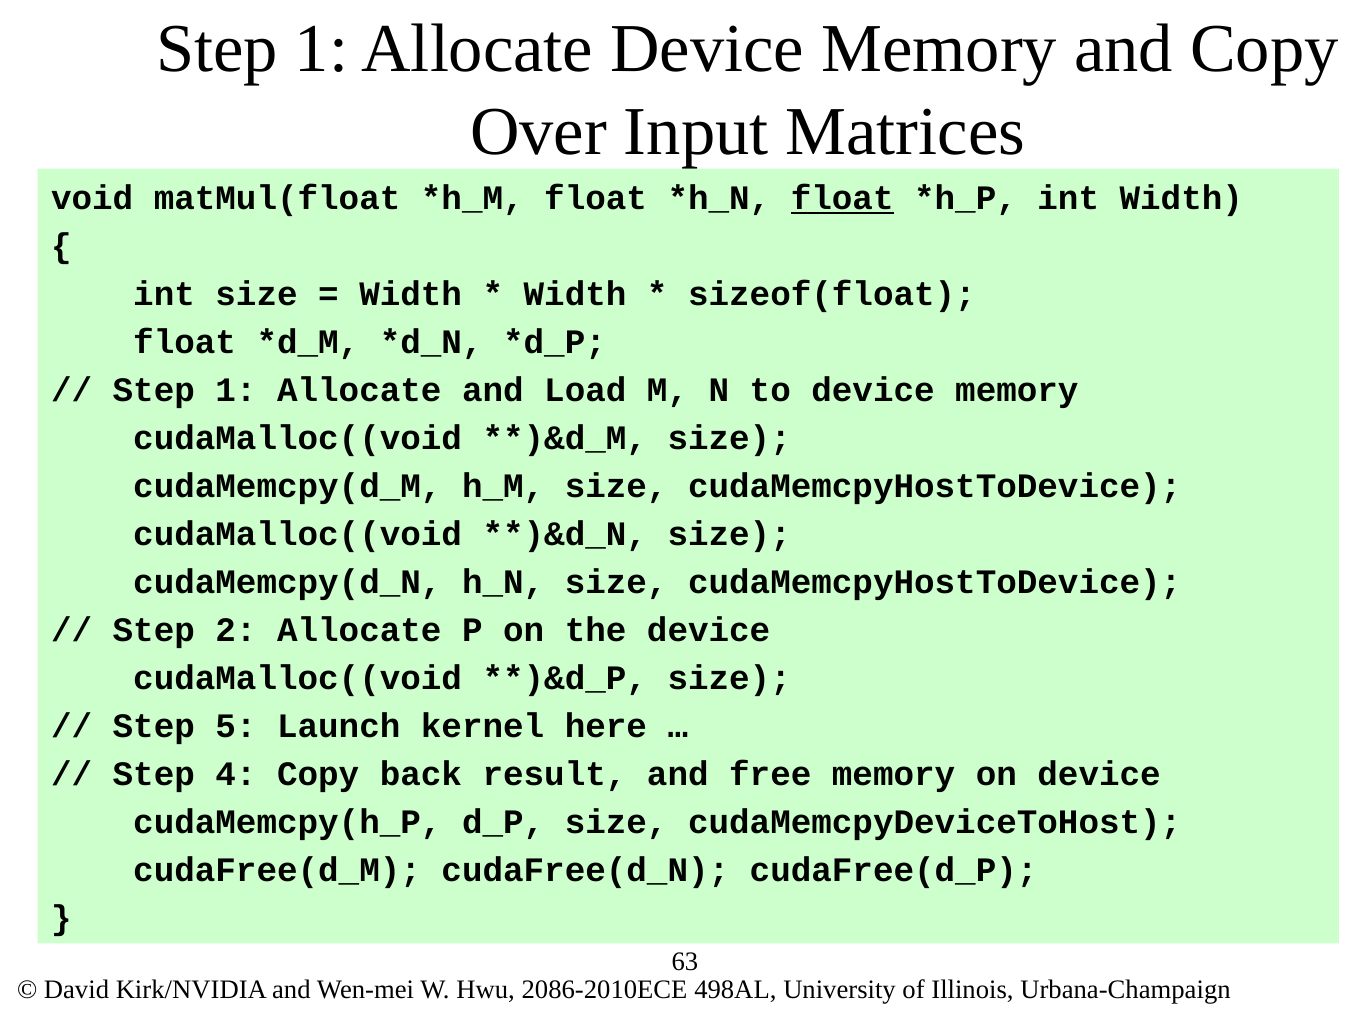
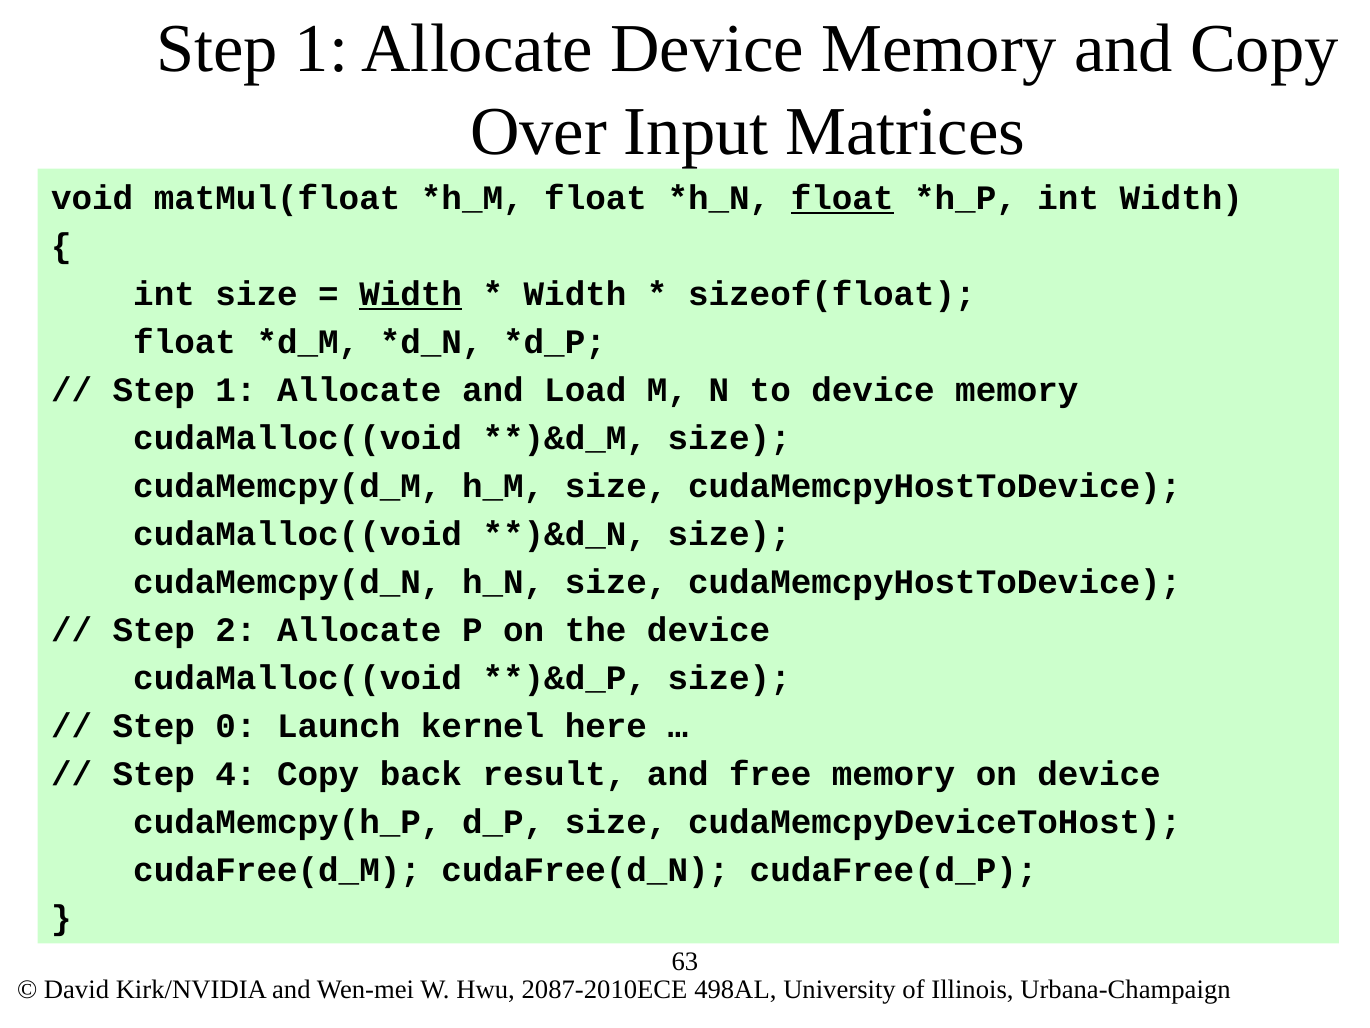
Width at (411, 294) underline: none -> present
5: 5 -> 0
2086-2010ECE: 2086-2010ECE -> 2087-2010ECE
